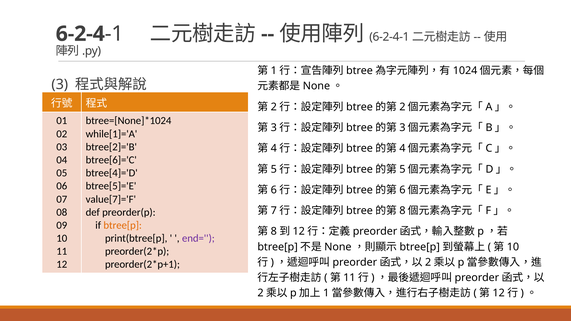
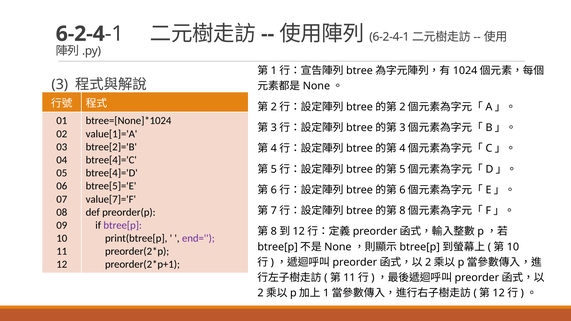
while[1]='A: while[1]='A -> value[1]='A
btree[6]='C: btree[6]='C -> btree[4]='C
btree[p colour: orange -> purple
